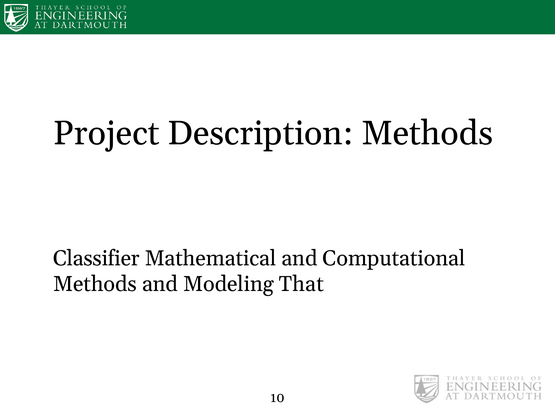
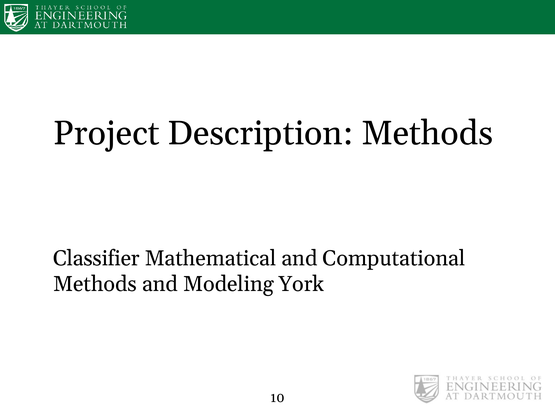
That: That -> York
